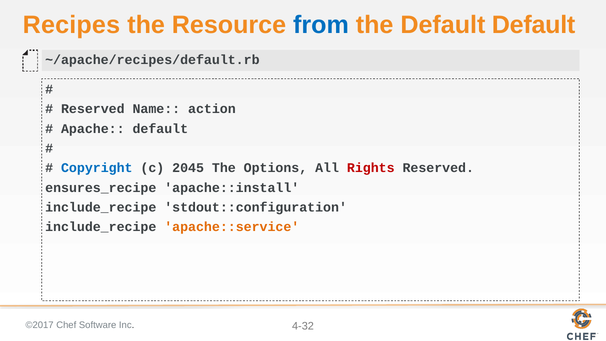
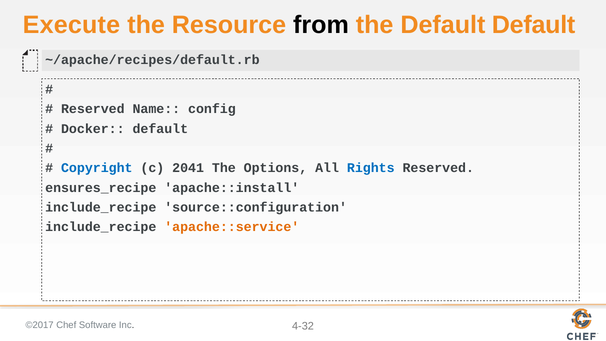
Recipes: Recipes -> Execute
from colour: blue -> black
action: action -> config
Apache: Apache -> Docker
2045: 2045 -> 2041
Rights colour: red -> blue
stdout::configuration: stdout::configuration -> source::configuration
